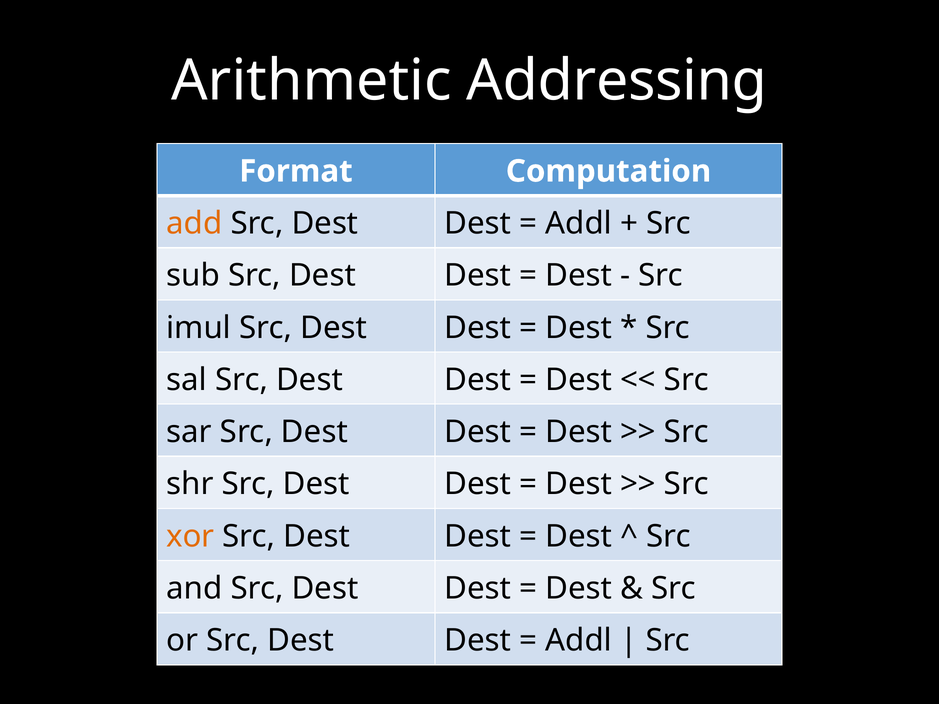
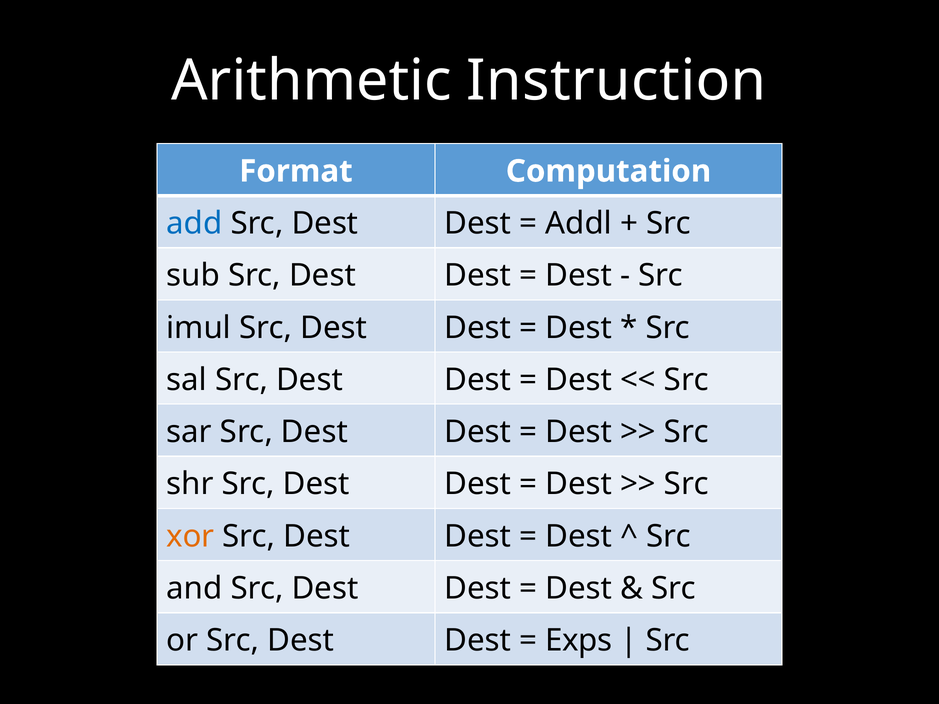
Addressing: Addressing -> Instruction
add colour: orange -> blue
Addl at (579, 641): Addl -> Exps
